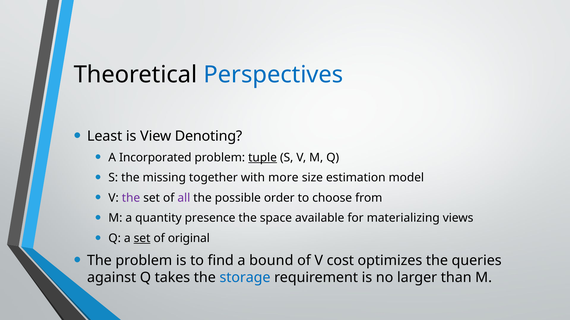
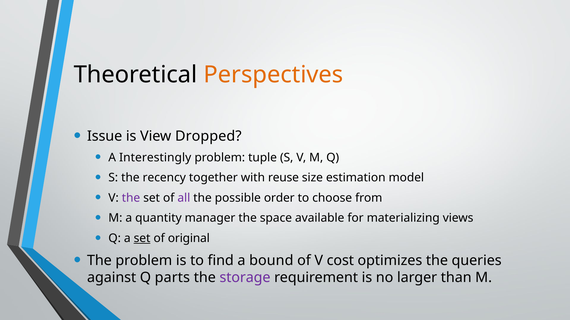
Perspectives colour: blue -> orange
Least: Least -> Issue
Denoting: Denoting -> Dropped
Incorporated: Incorporated -> Interestingly
tuple underline: present -> none
missing: missing -> recency
more: more -> reuse
presence: presence -> manager
takes: takes -> parts
storage colour: blue -> purple
